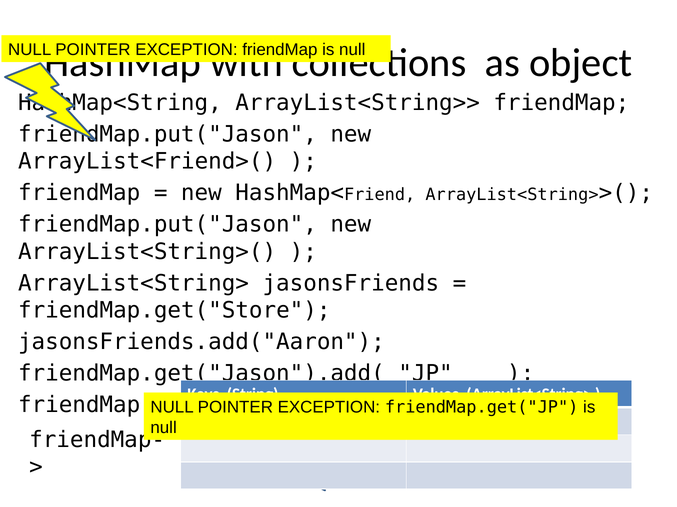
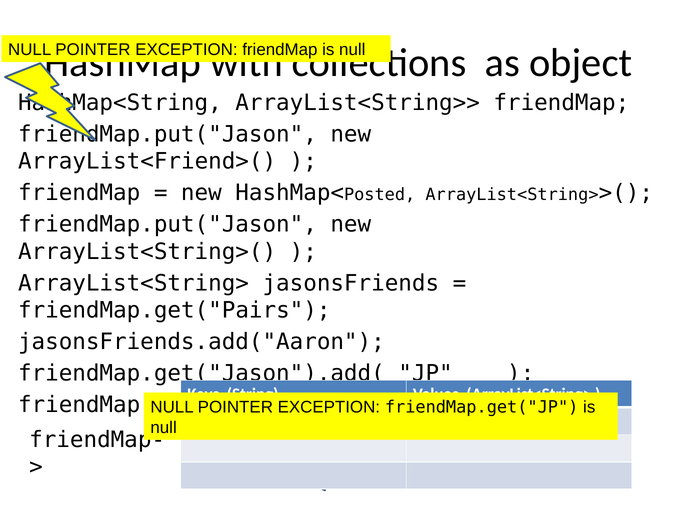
Friend: Friend -> Posted
friendMap.get("Store: friendMap.get("Store -> friendMap.get("Pairs
